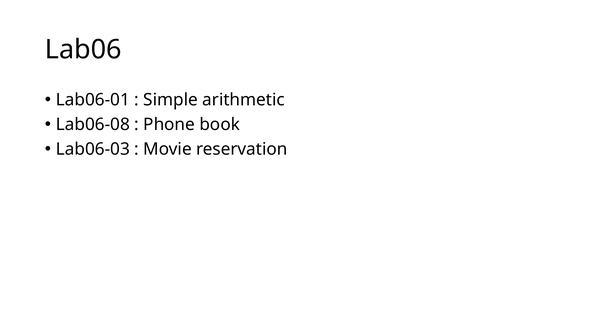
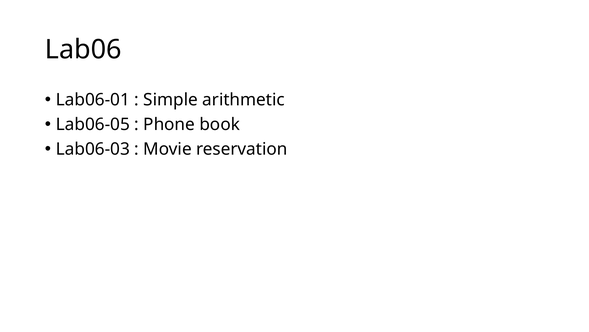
Lab06-08: Lab06-08 -> Lab06-05
